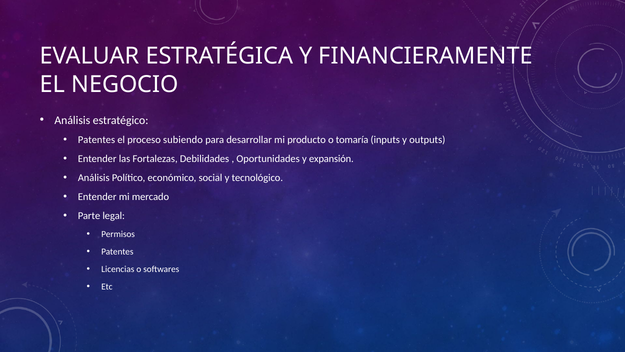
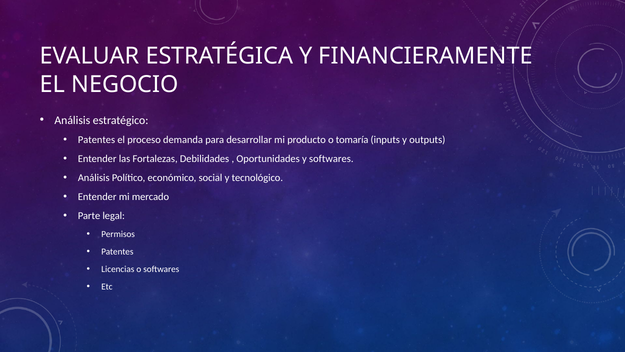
subiendo: subiendo -> demanda
y expansión: expansión -> softwares
